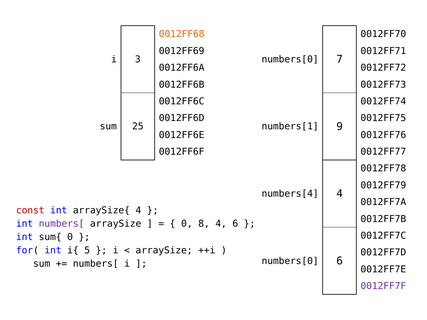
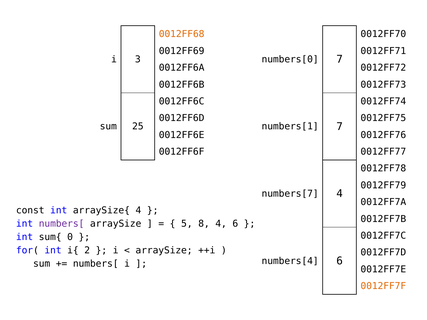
numbers[1 9: 9 -> 7
numbers[4: numbers[4 -> numbers[7
const colour: red -> black
0 at (187, 224): 0 -> 5
5: 5 -> 2
numbers[0 at (290, 261): numbers[0 -> numbers[4
0012FF7F colour: purple -> orange
